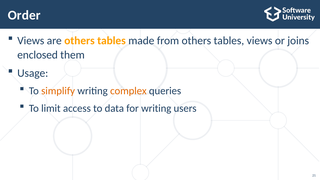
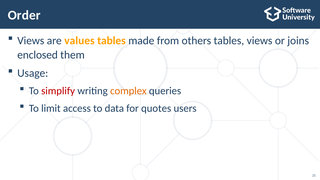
are others: others -> values
simplify colour: orange -> red
for writing: writing -> quotes
